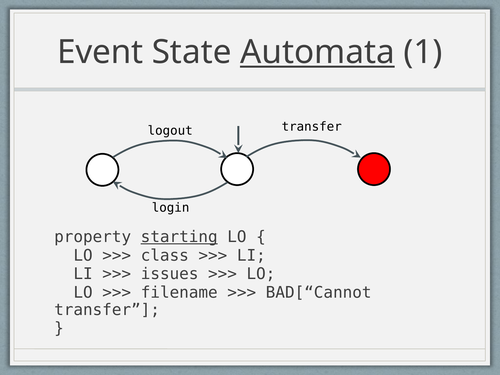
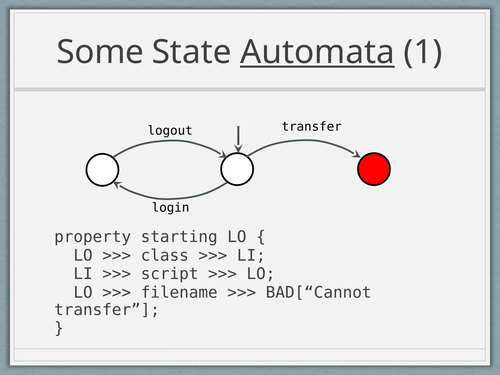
Event: Event -> Some
starting underline: present -> none
issues: issues -> script
